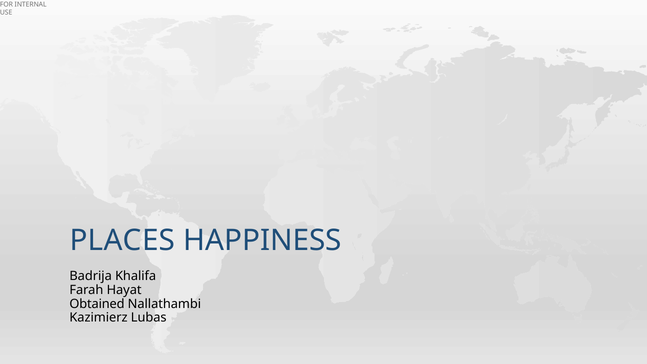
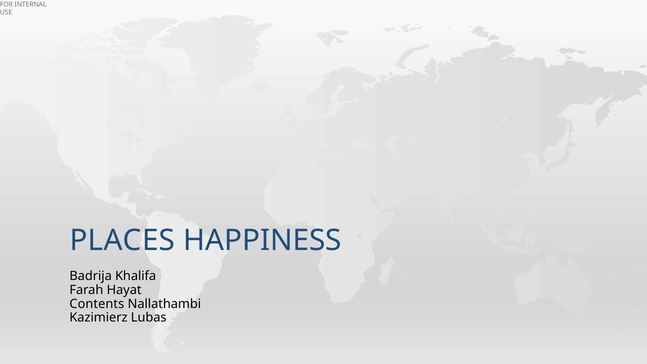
Obtained: Obtained -> Contents
